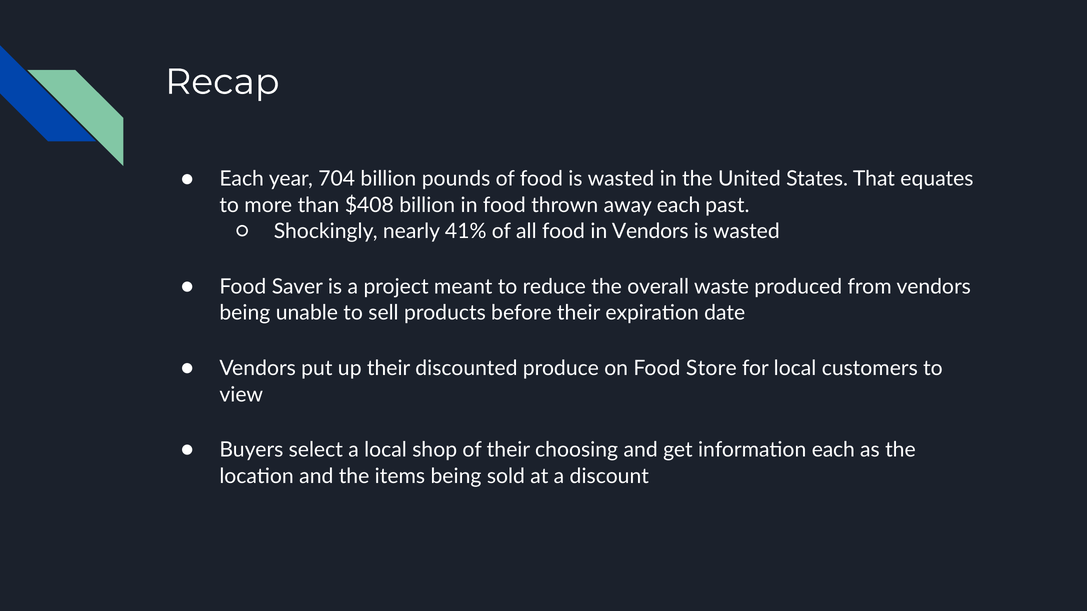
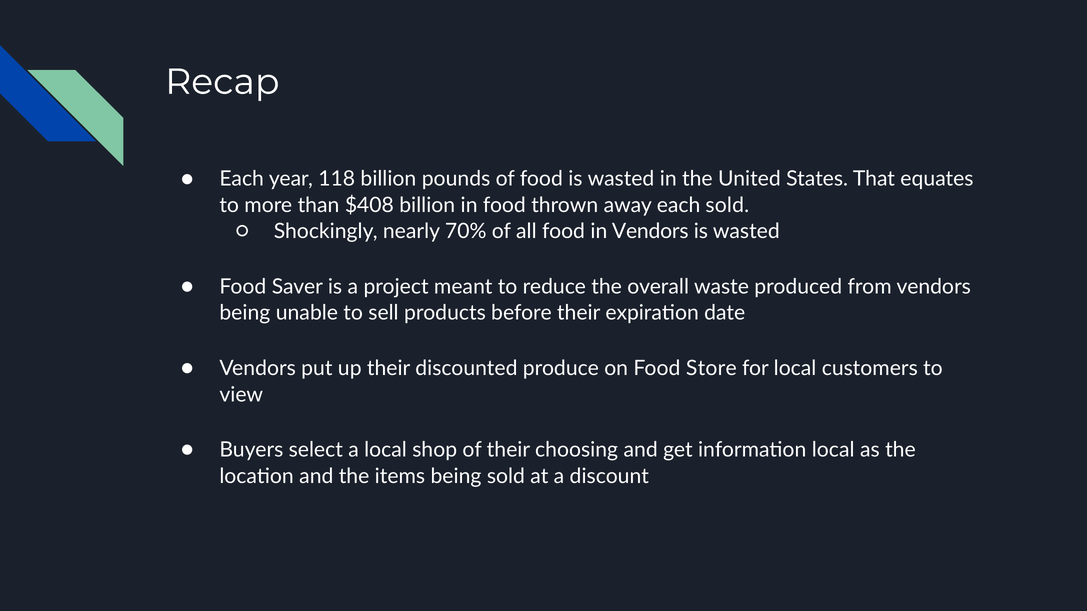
704: 704 -> 118
each past: past -> sold
41%: 41% -> 70%
information each: each -> local
